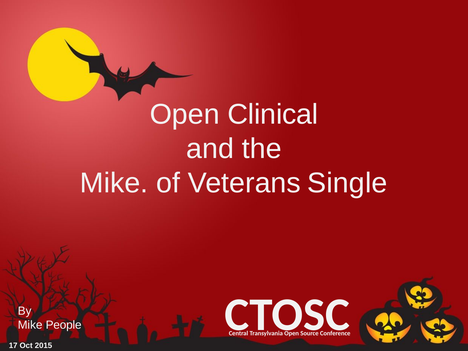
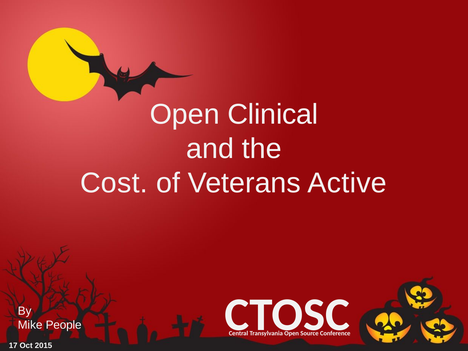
Mike at (114, 183): Mike -> Cost
Single: Single -> Active
